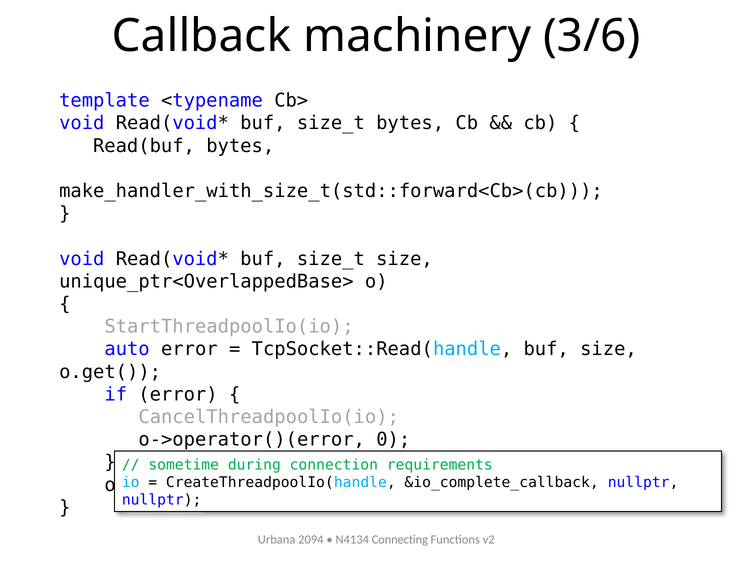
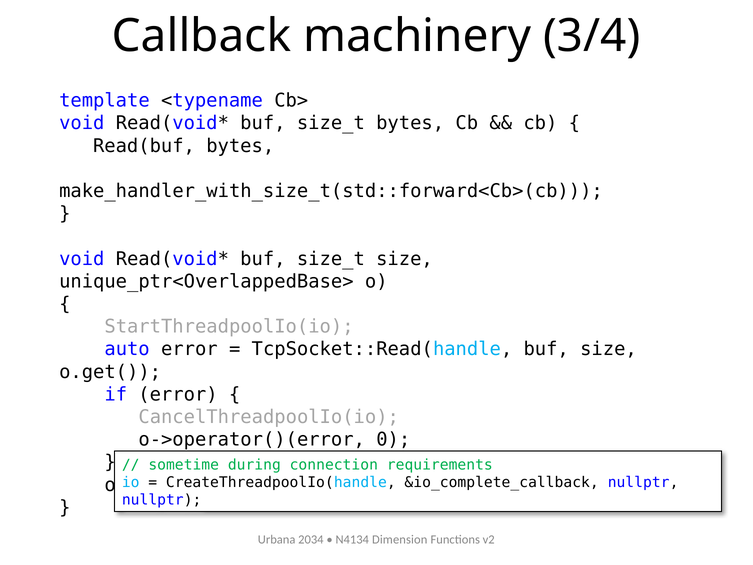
3/6: 3/6 -> 3/4
2094: 2094 -> 2034
Connecting: Connecting -> Dimension
